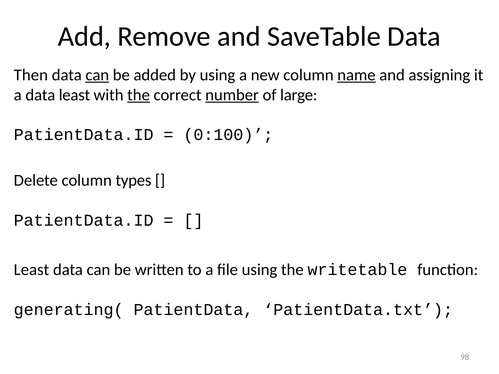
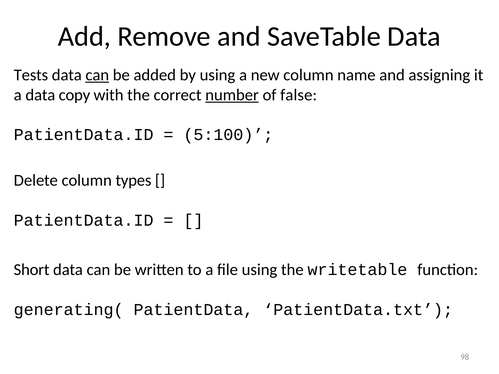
Then: Then -> Tests
name underline: present -> none
data least: least -> copy
the at (139, 95) underline: present -> none
large: large -> false
0:100: 0:100 -> 5:100
Least at (31, 270): Least -> Short
